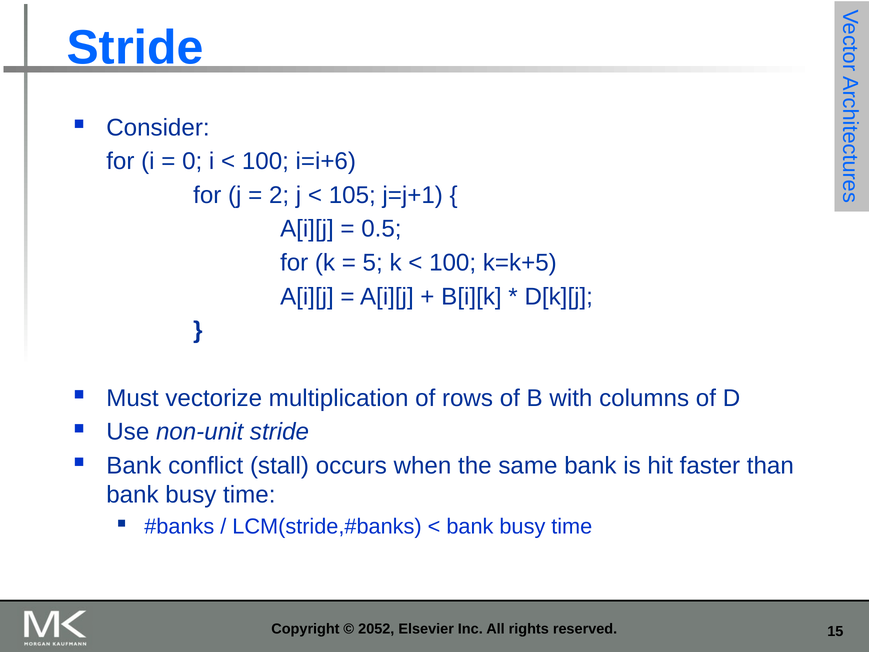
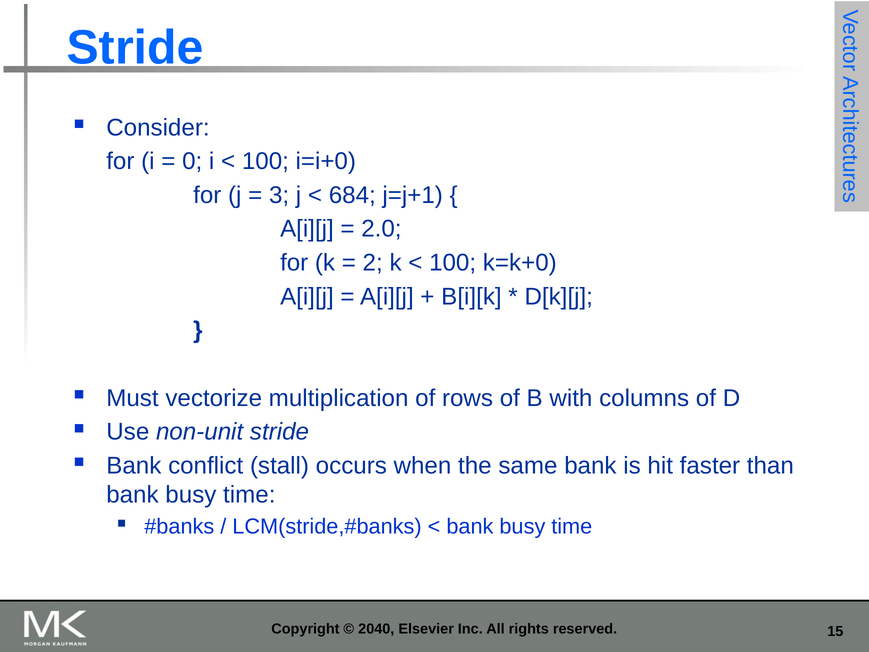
i=i+6: i=i+6 -> i=i+0
2: 2 -> 3
105: 105 -> 684
0.5: 0.5 -> 2.0
5: 5 -> 2
k=k+5: k=k+5 -> k=k+0
2052: 2052 -> 2040
